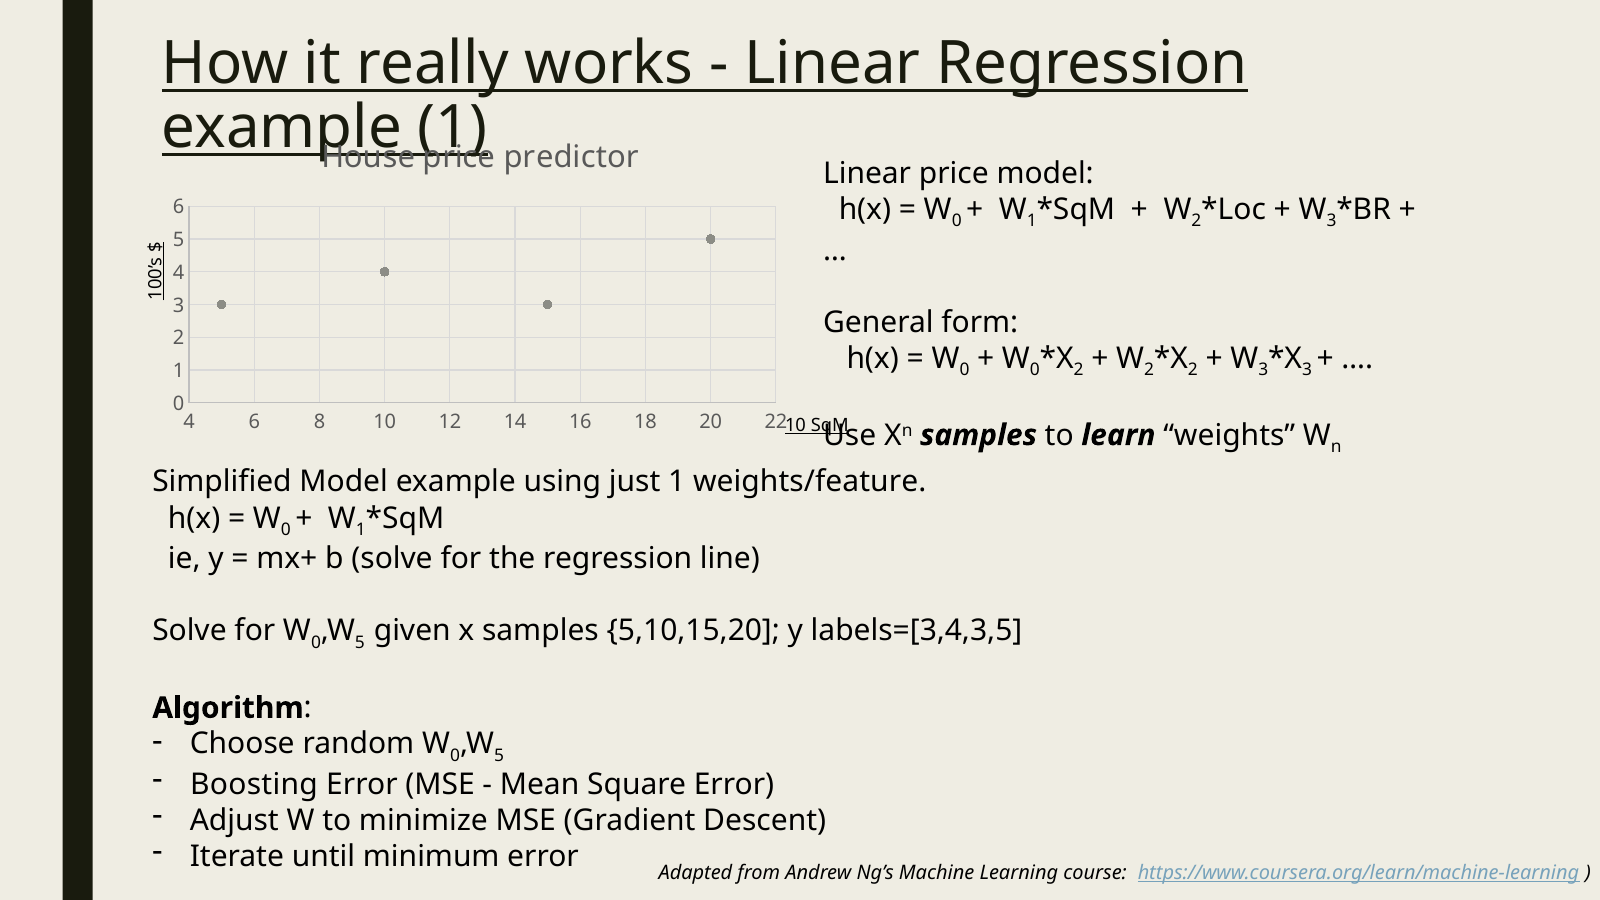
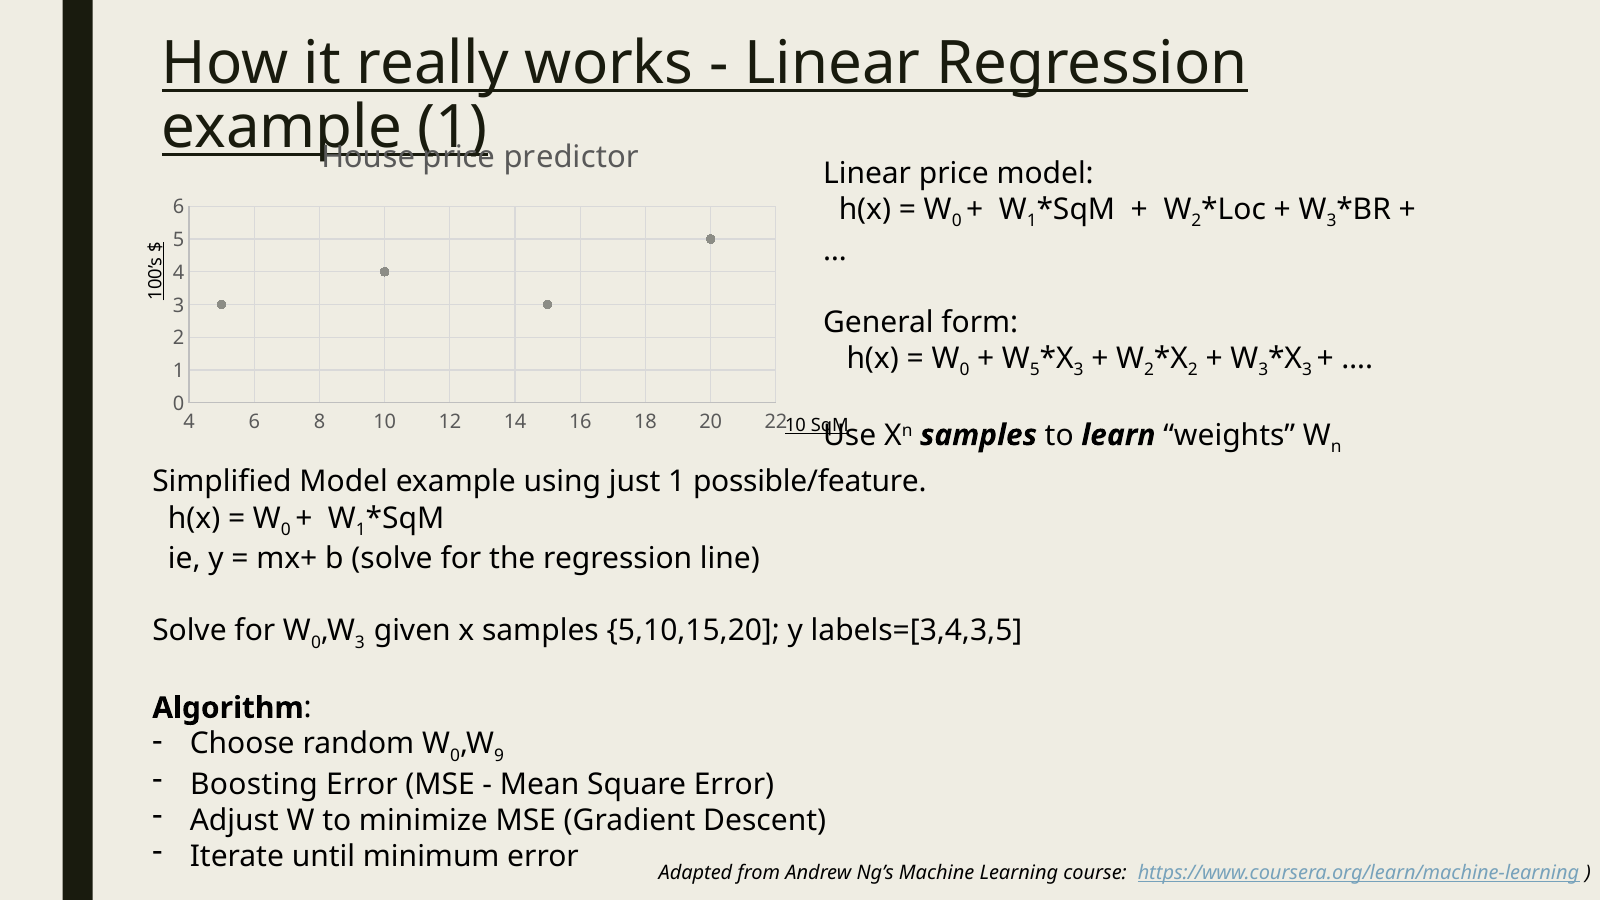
0 at (1035, 370): 0 -> 5
2 at (1079, 370): 2 -> 3
weights/feature: weights/feature -> possible/feature
5 at (360, 643): 5 -> 3
5 at (499, 756): 5 -> 9
